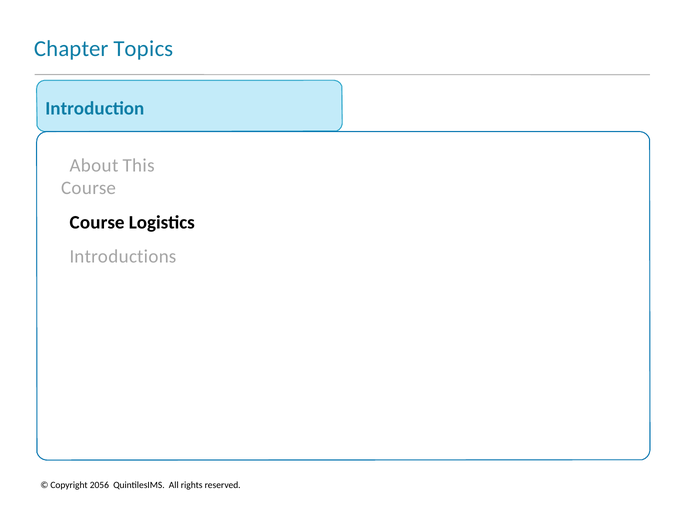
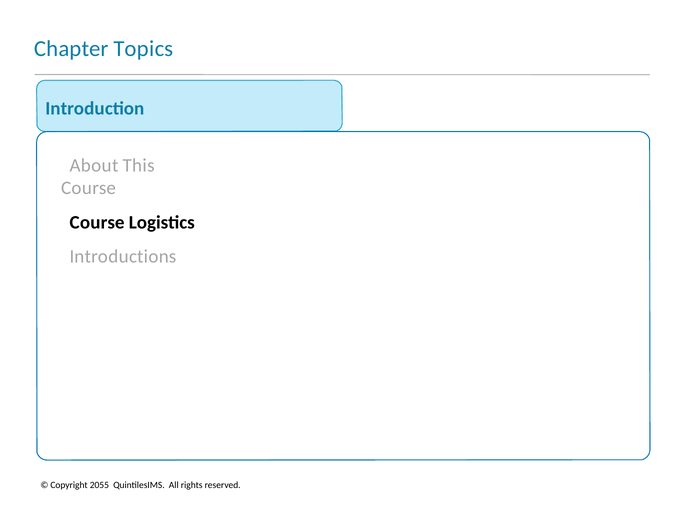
2056: 2056 -> 2055
